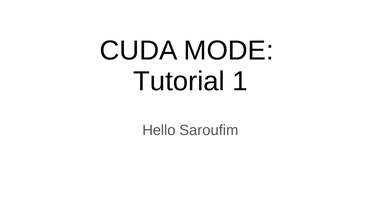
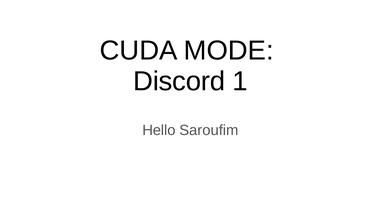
Tutorial: Tutorial -> Discord
